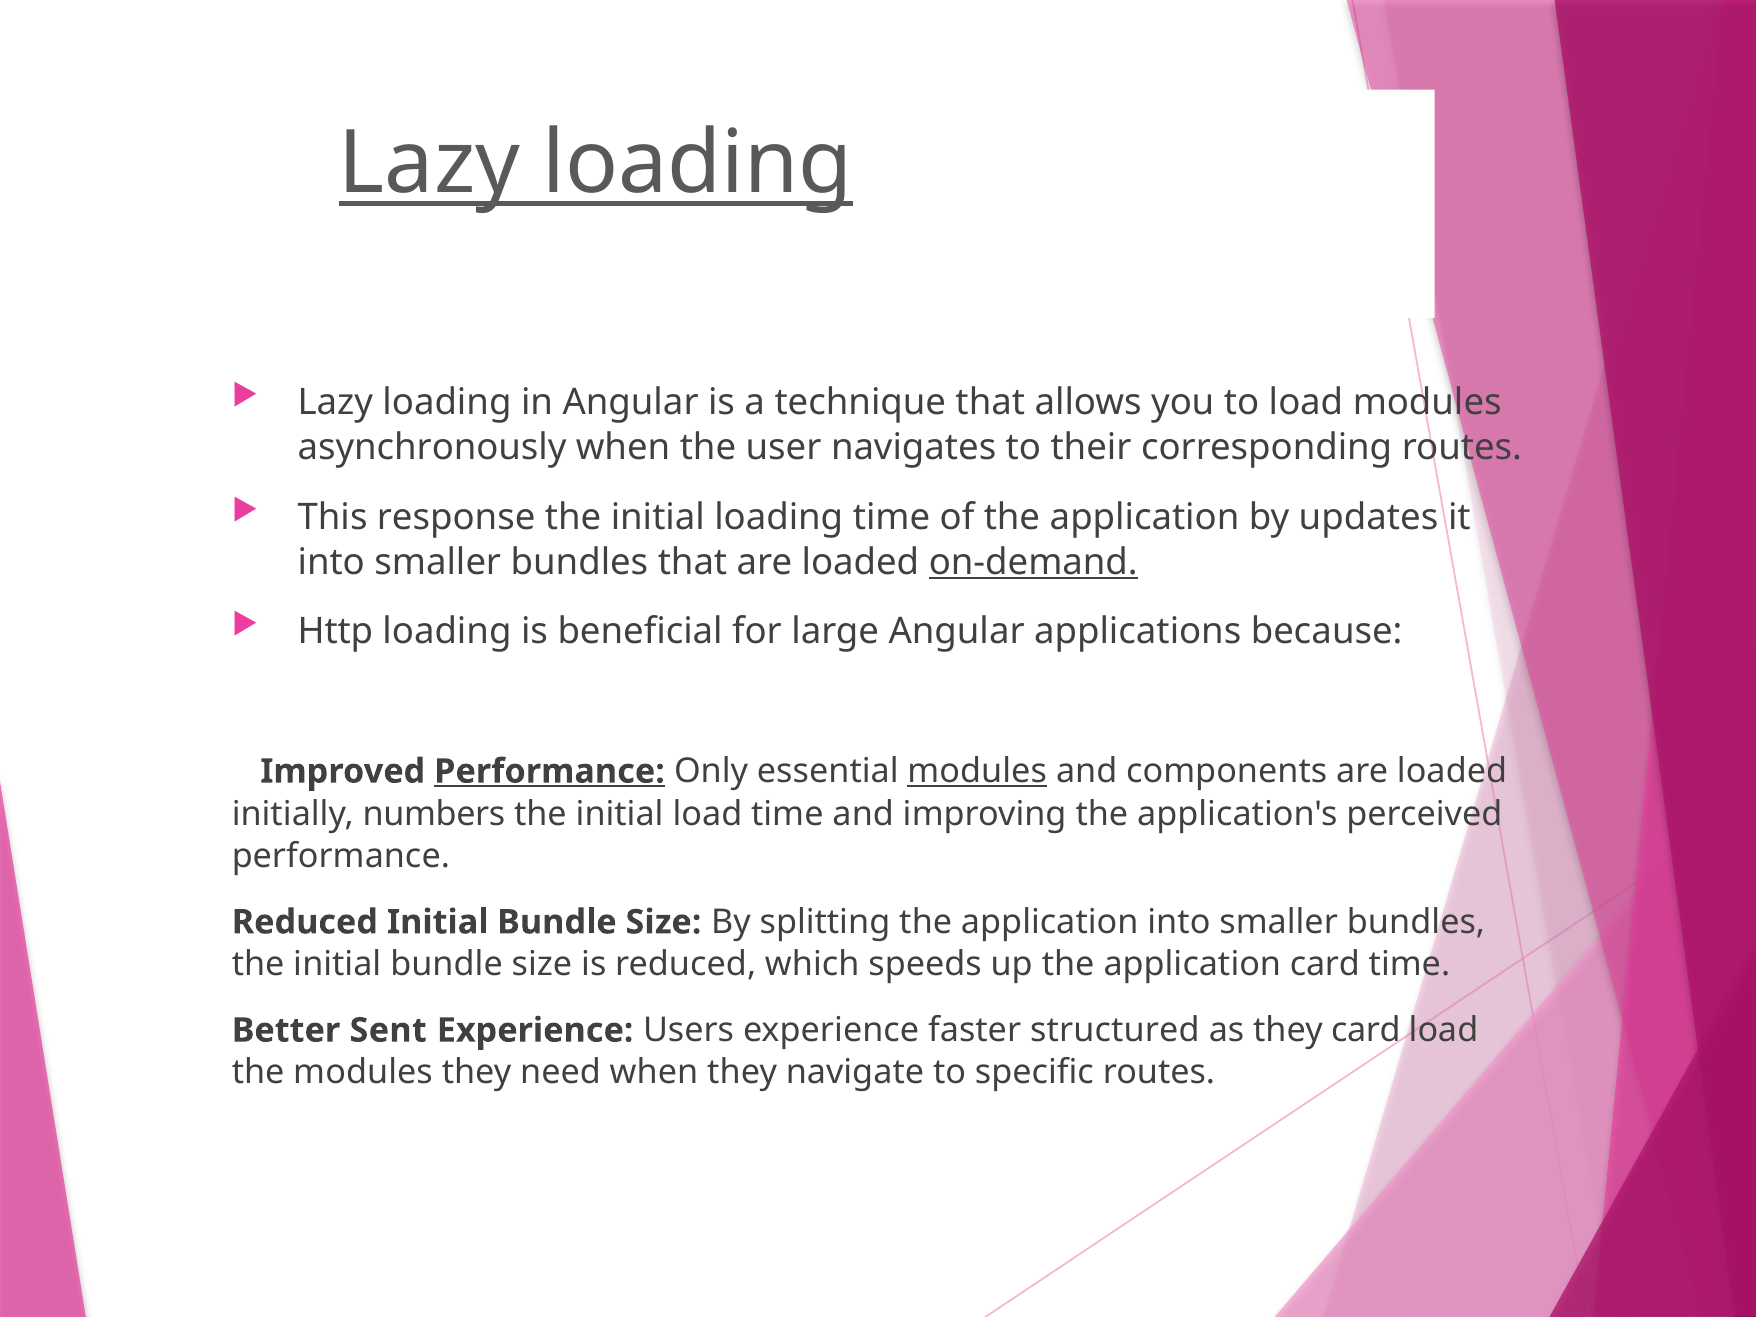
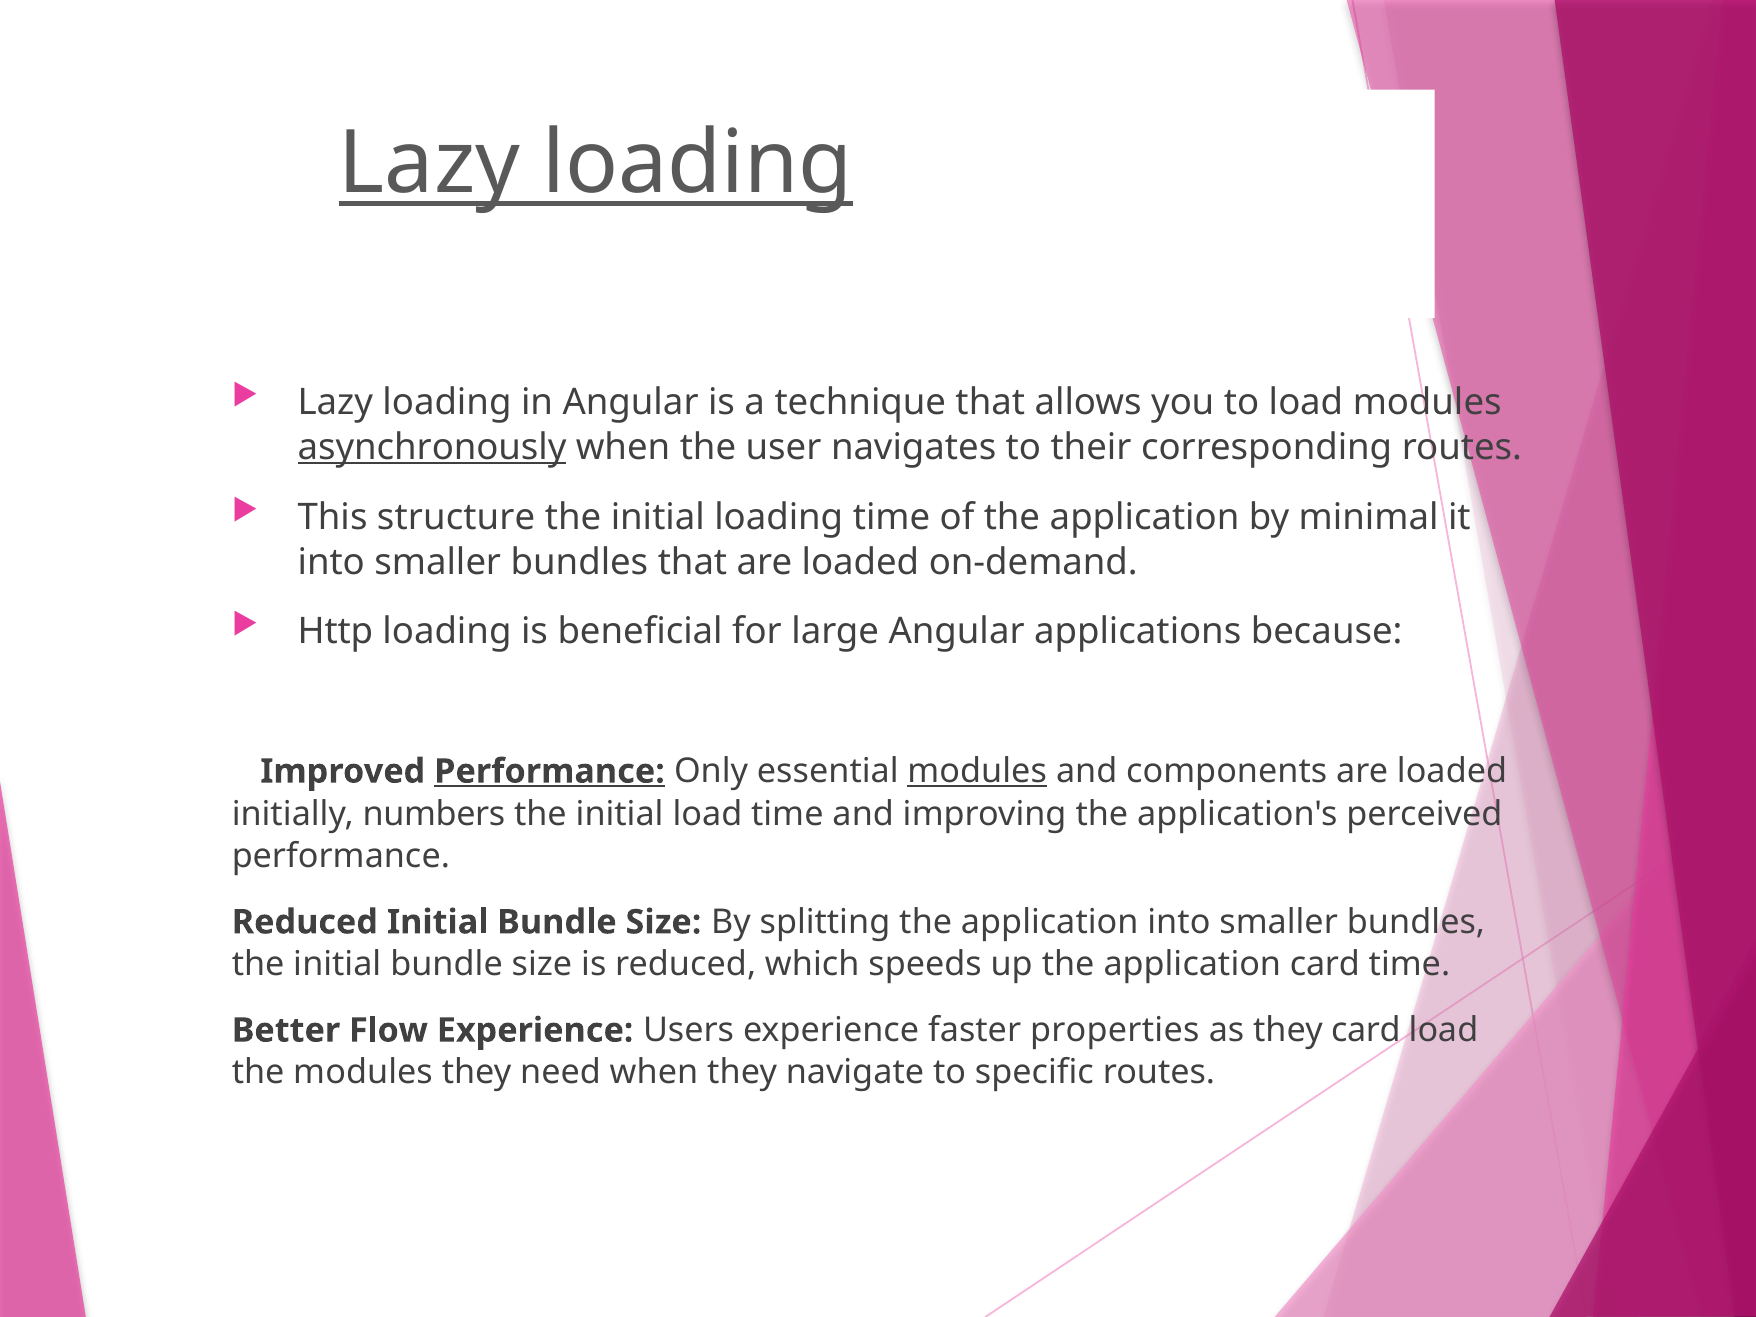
asynchronously underline: none -> present
response: response -> structure
updates: updates -> minimal
on-demand underline: present -> none
Sent: Sent -> Flow
structured: structured -> properties
